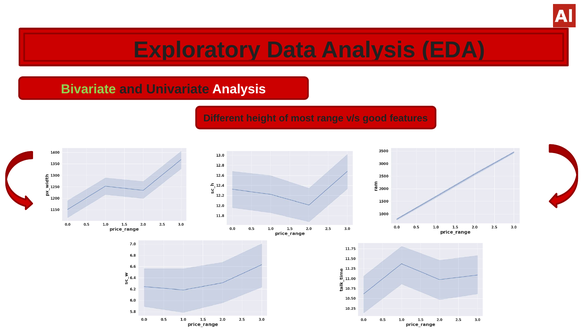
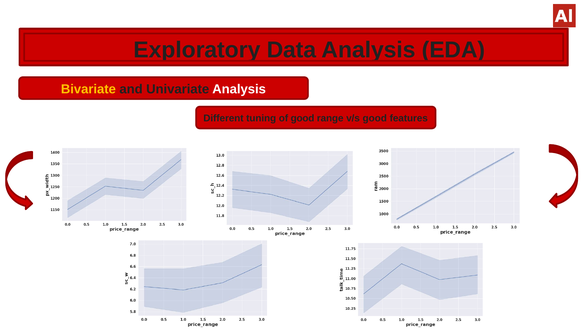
Bivariate colour: light green -> yellow
height: height -> tuning
of most: most -> good
